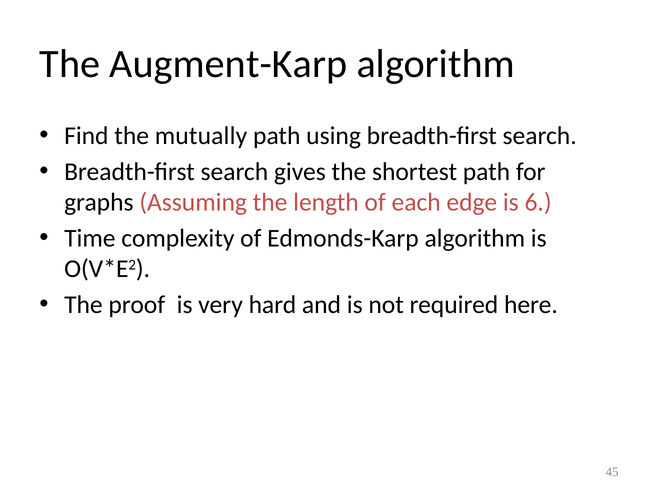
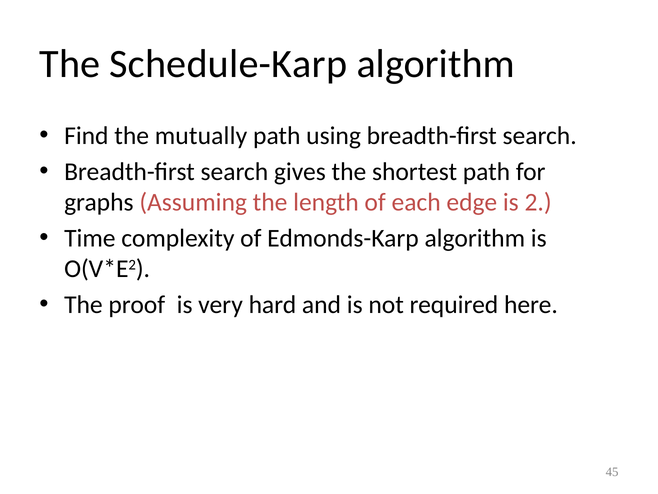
Augment-Karp: Augment-Karp -> Schedule-Karp
6: 6 -> 2
